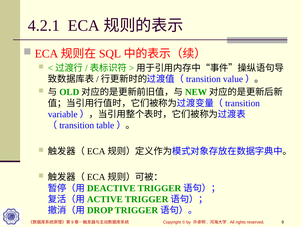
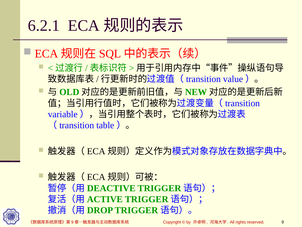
4.2.1: 4.2.1 -> 6.2.1
